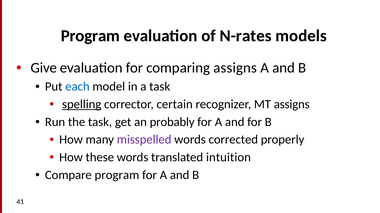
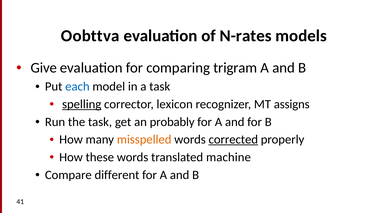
Program at (90, 36): Program -> Oobttva
comparing assigns: assigns -> trigram
certain: certain -> lexicon
misspelled colour: purple -> orange
corrected underline: none -> present
intuition: intuition -> machine
Compare program: program -> different
